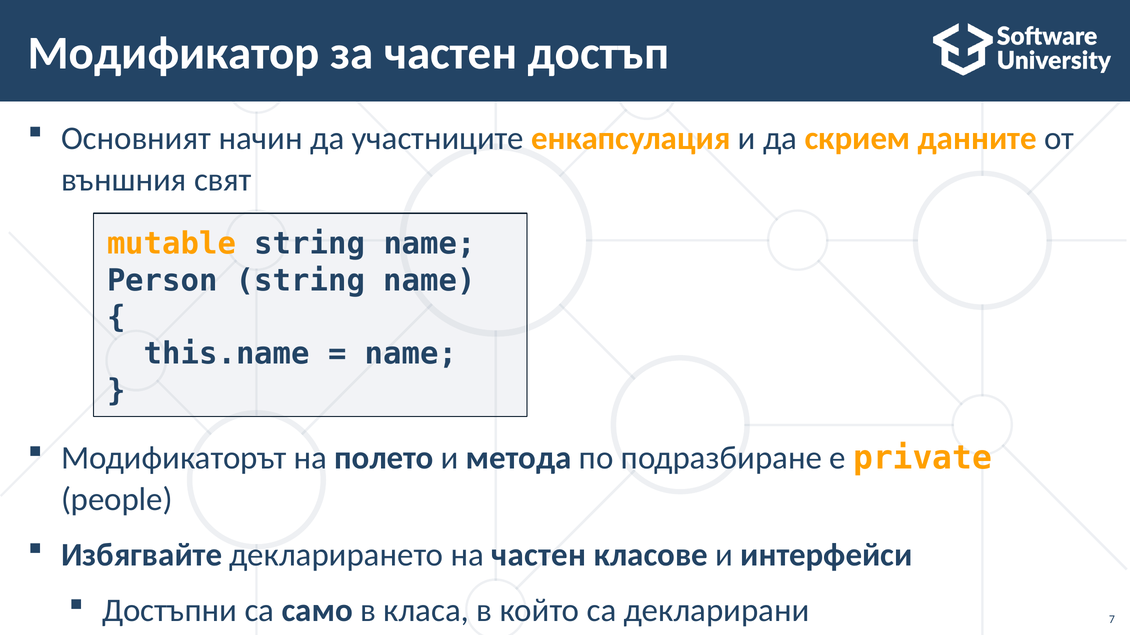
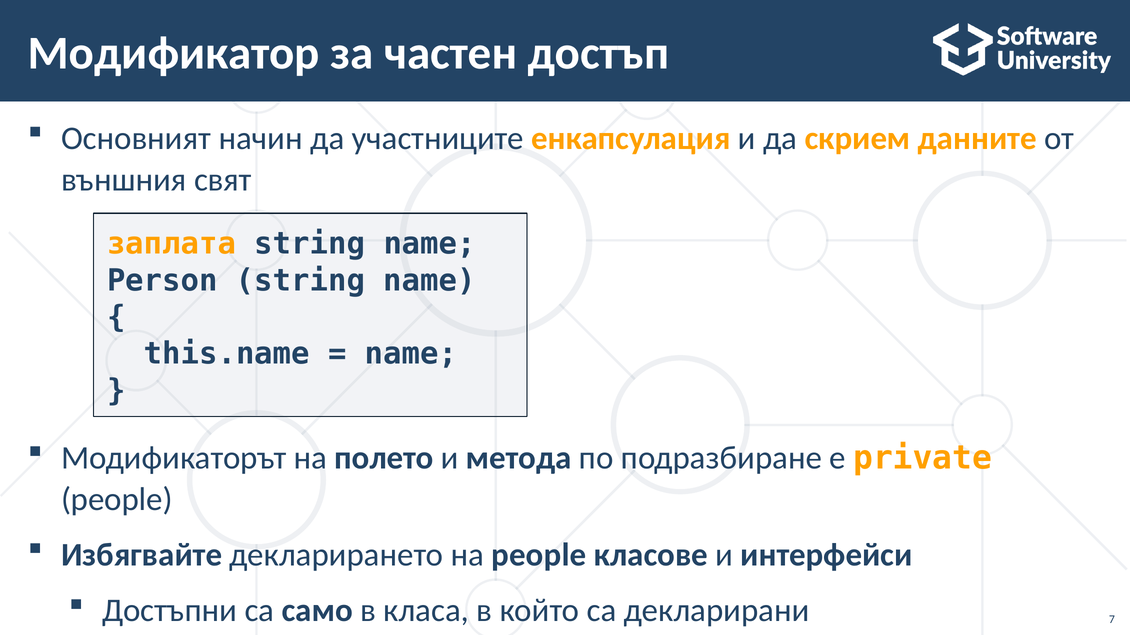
mutable: mutable -> заплата
на частен: частен -> people
